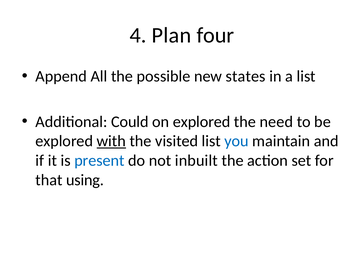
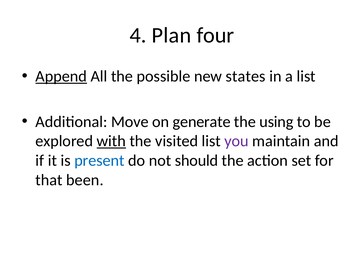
Append underline: none -> present
Could: Could -> Move
on explored: explored -> generate
need: need -> using
you colour: blue -> purple
inbuilt: inbuilt -> should
using: using -> been
